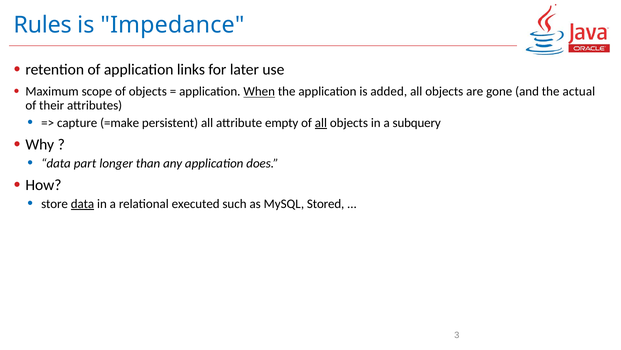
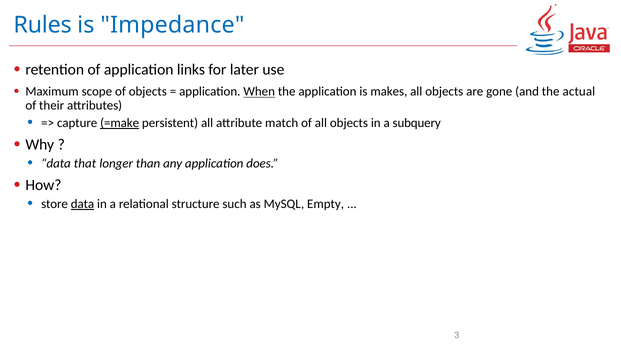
added: added -> makes
=make underline: none -> present
empty: empty -> match
all at (321, 123) underline: present -> none
part: part -> that
executed: executed -> structure
Stored: Stored -> Empty
